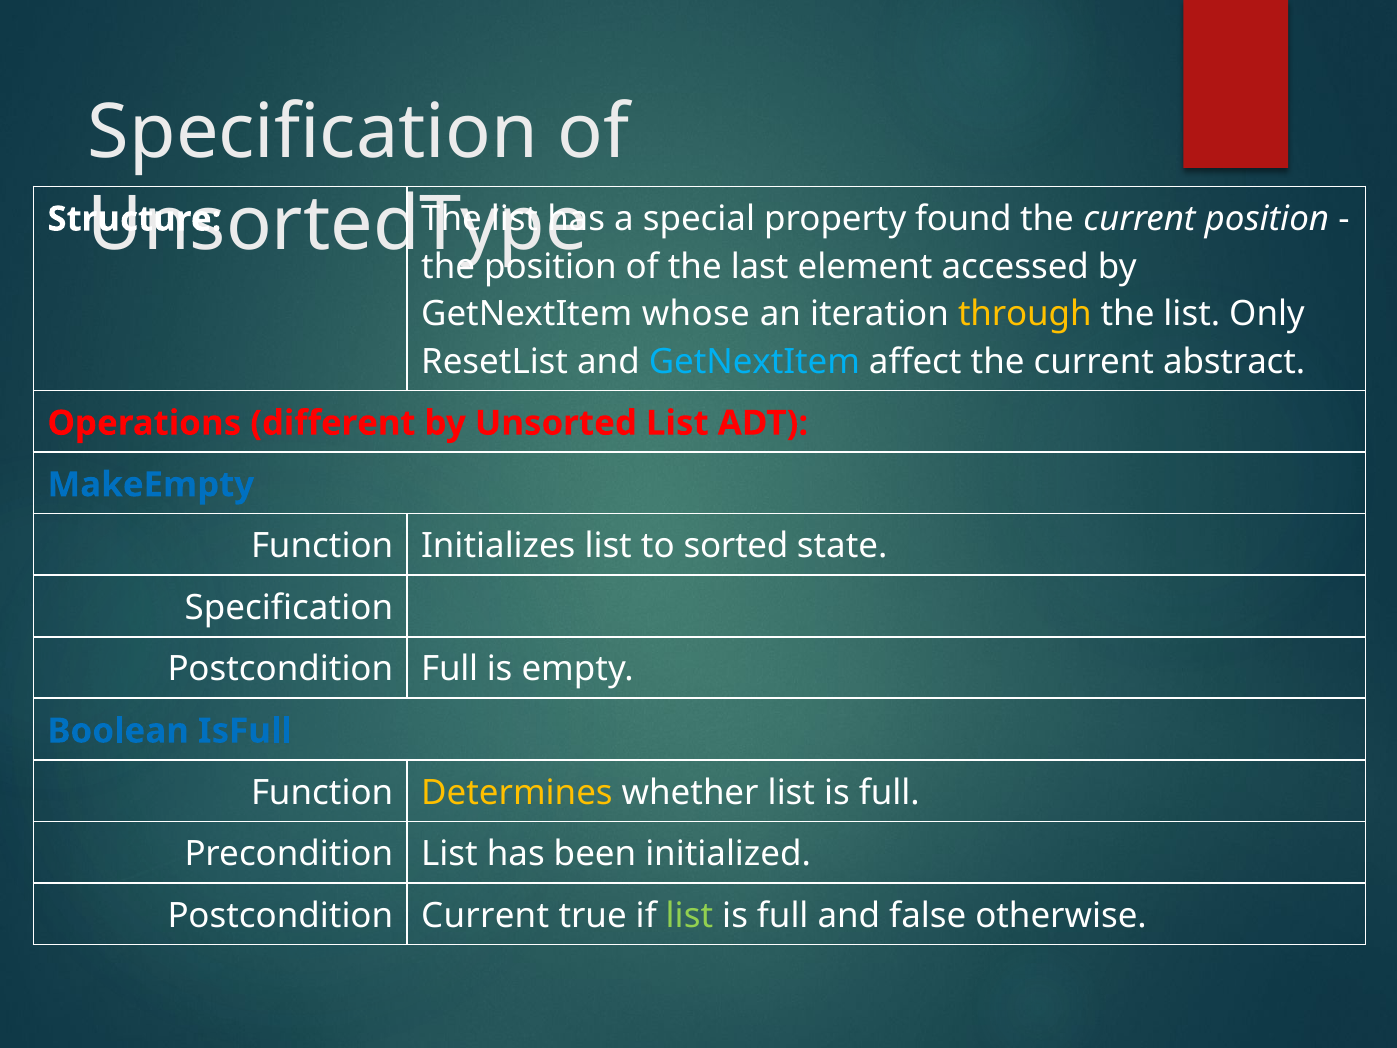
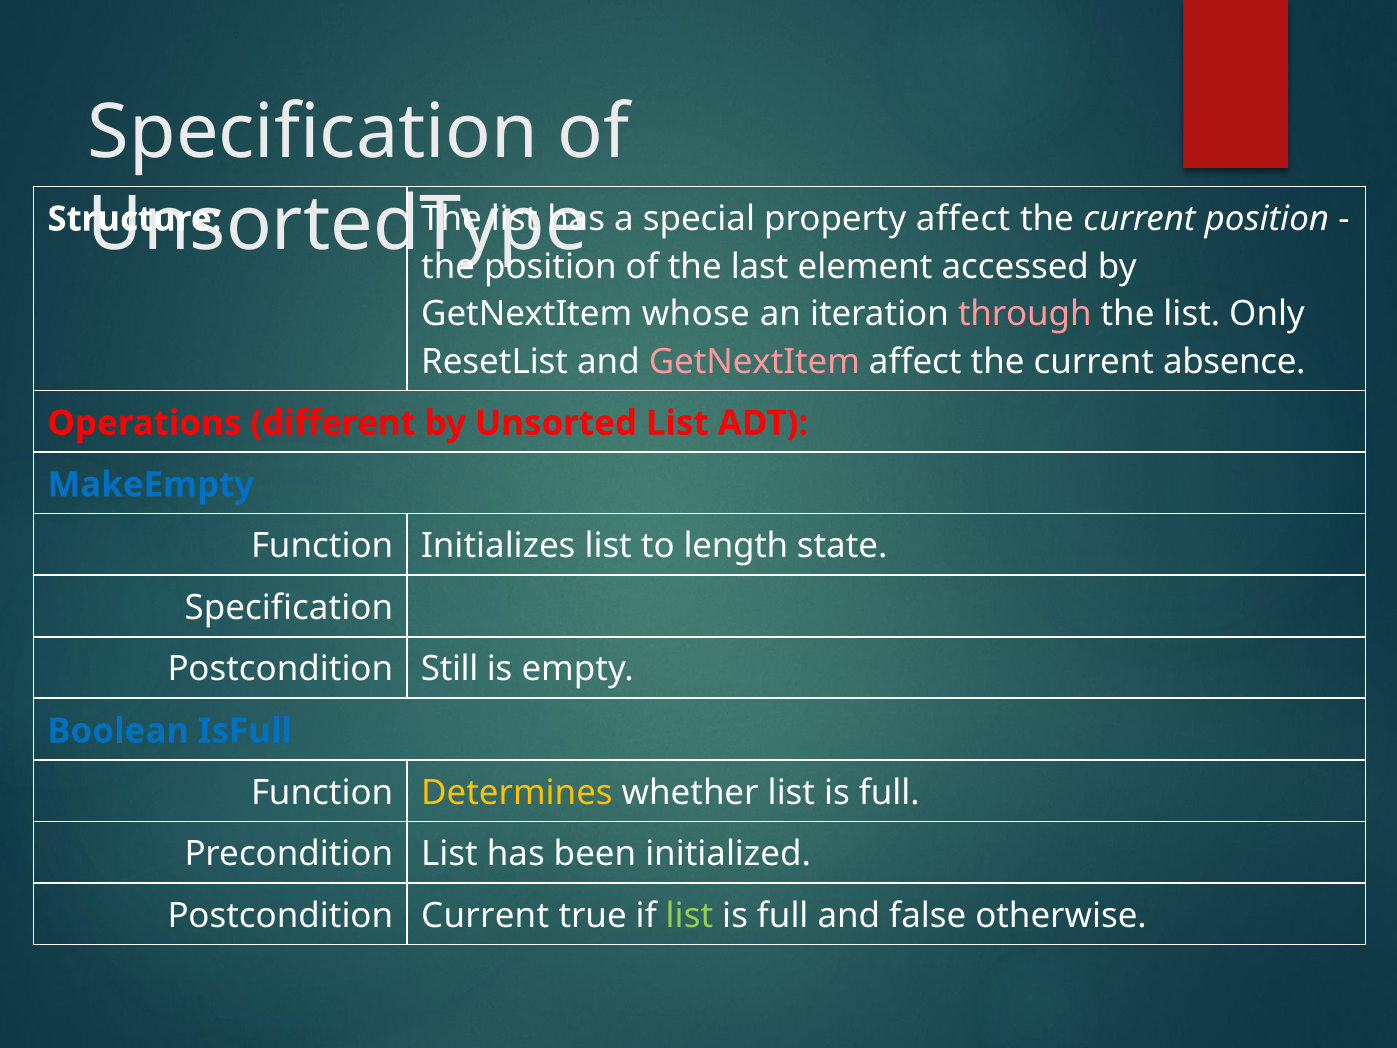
property found: found -> affect
through colour: yellow -> pink
GetNextItem at (754, 362) colour: light blue -> pink
abstract: abstract -> absence
sorted: sorted -> length
Postcondition Full: Full -> Still
